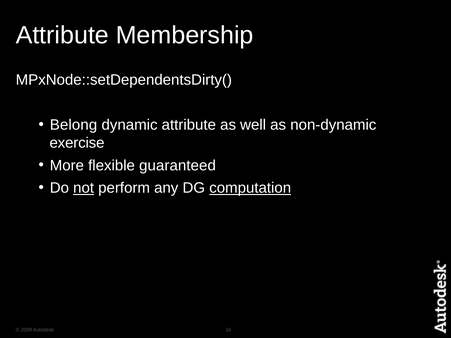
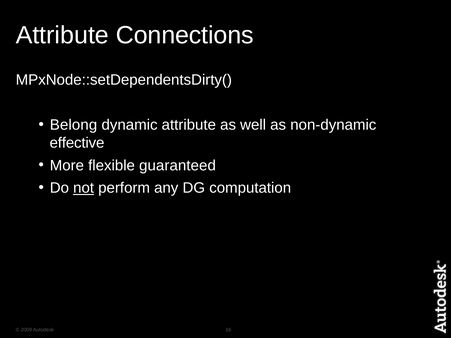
Membership: Membership -> Connections
exercise: exercise -> effective
computation underline: present -> none
